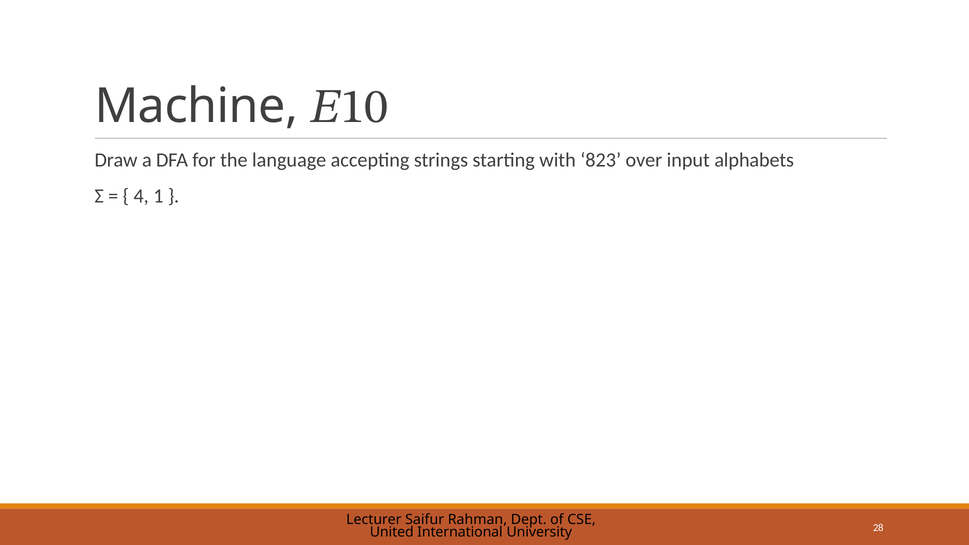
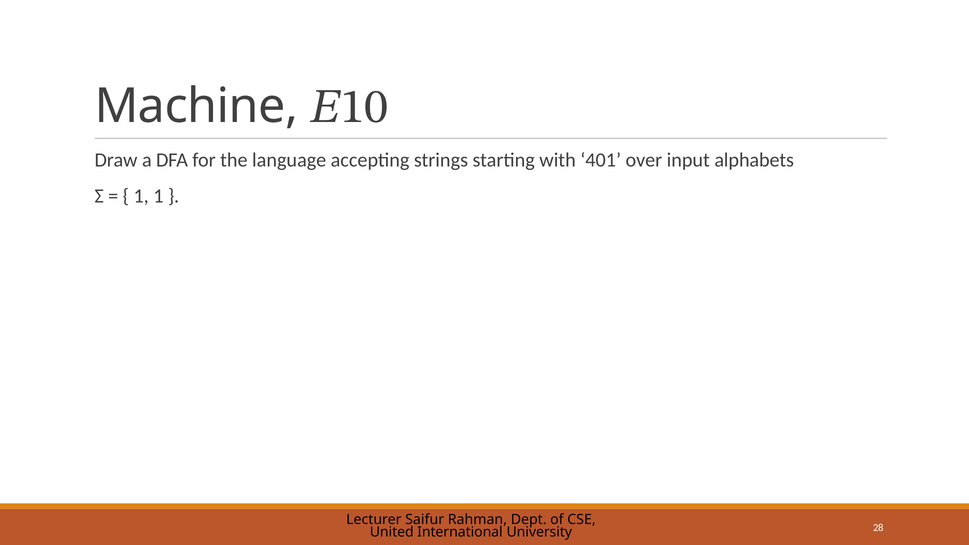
823: 823 -> 401
4 at (141, 196): 4 -> 1
